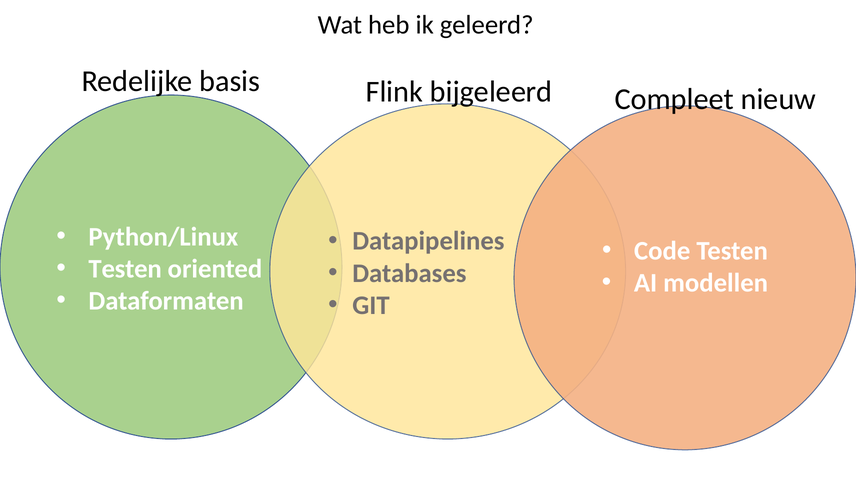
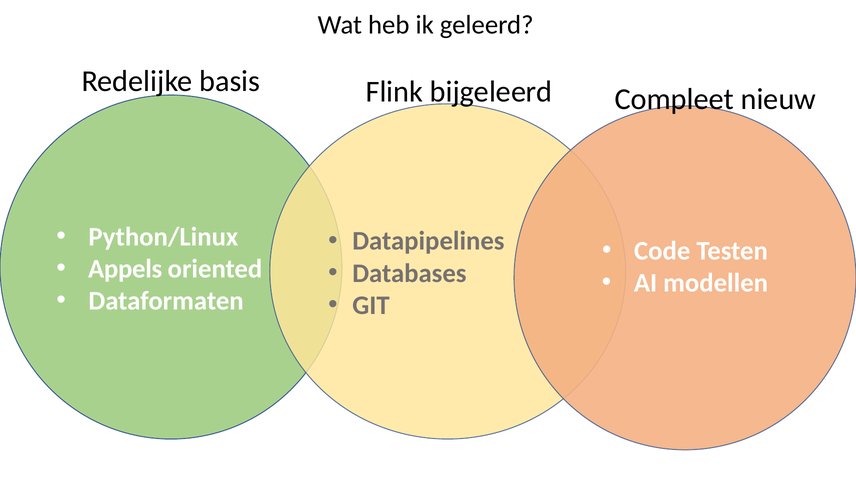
Testen at (125, 269): Testen -> Appels
